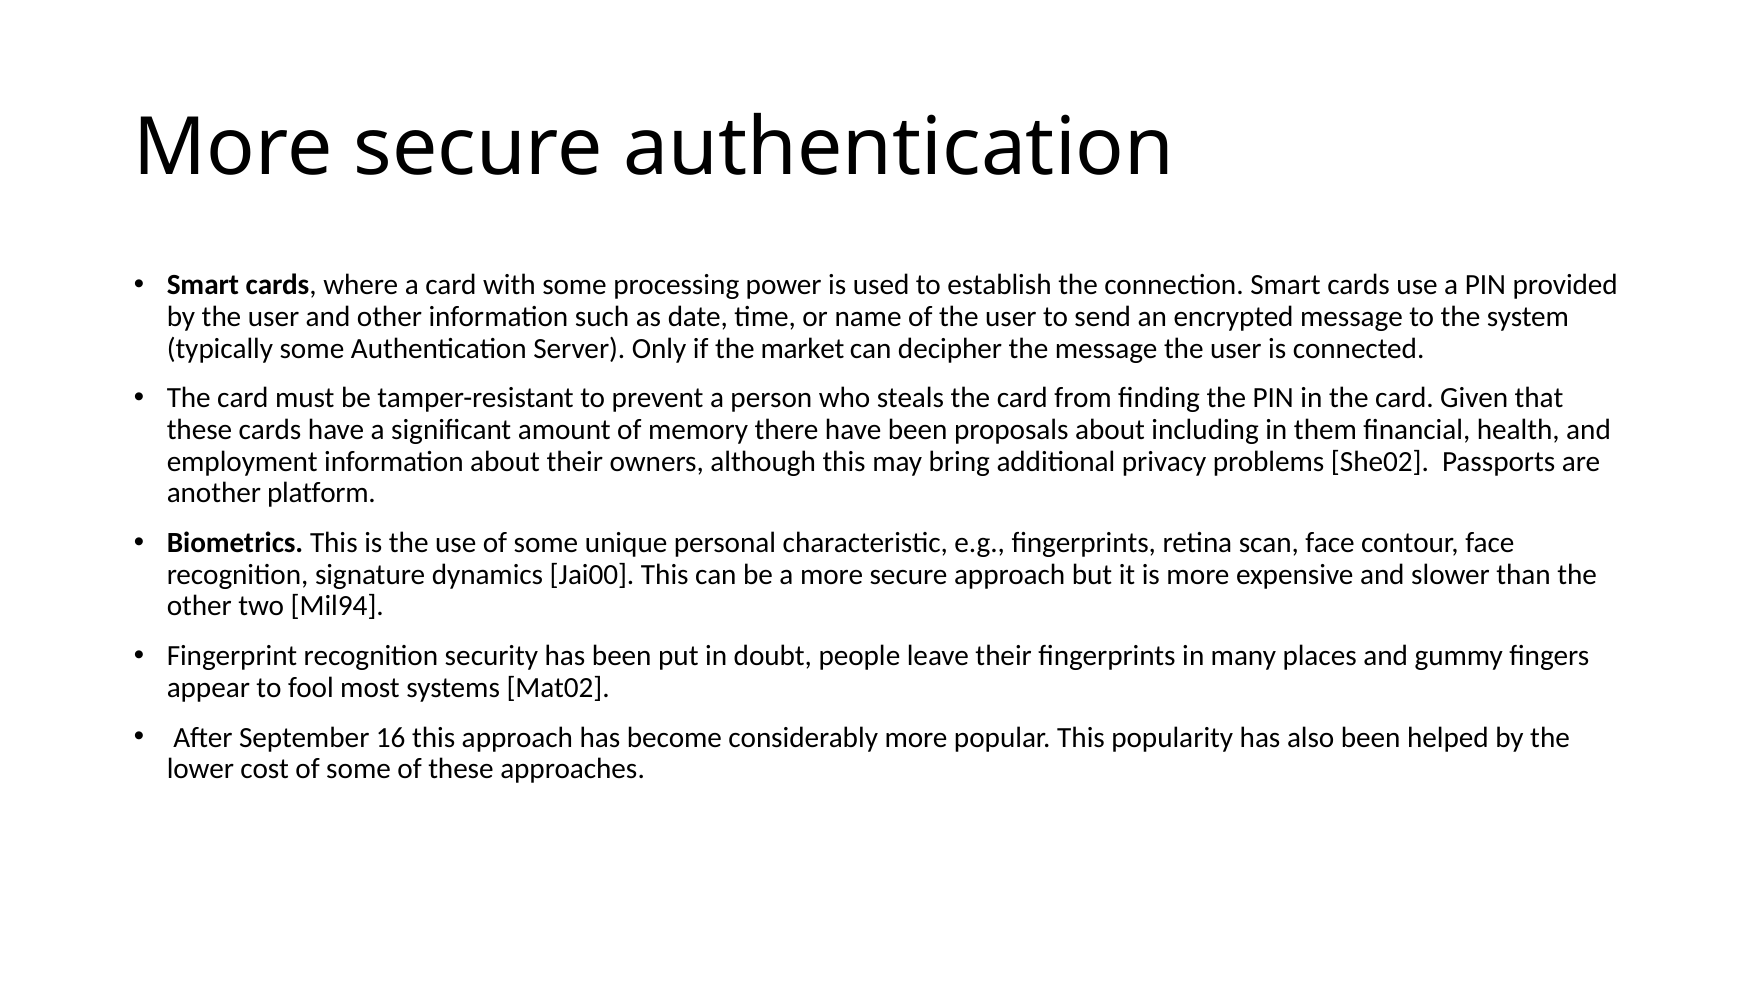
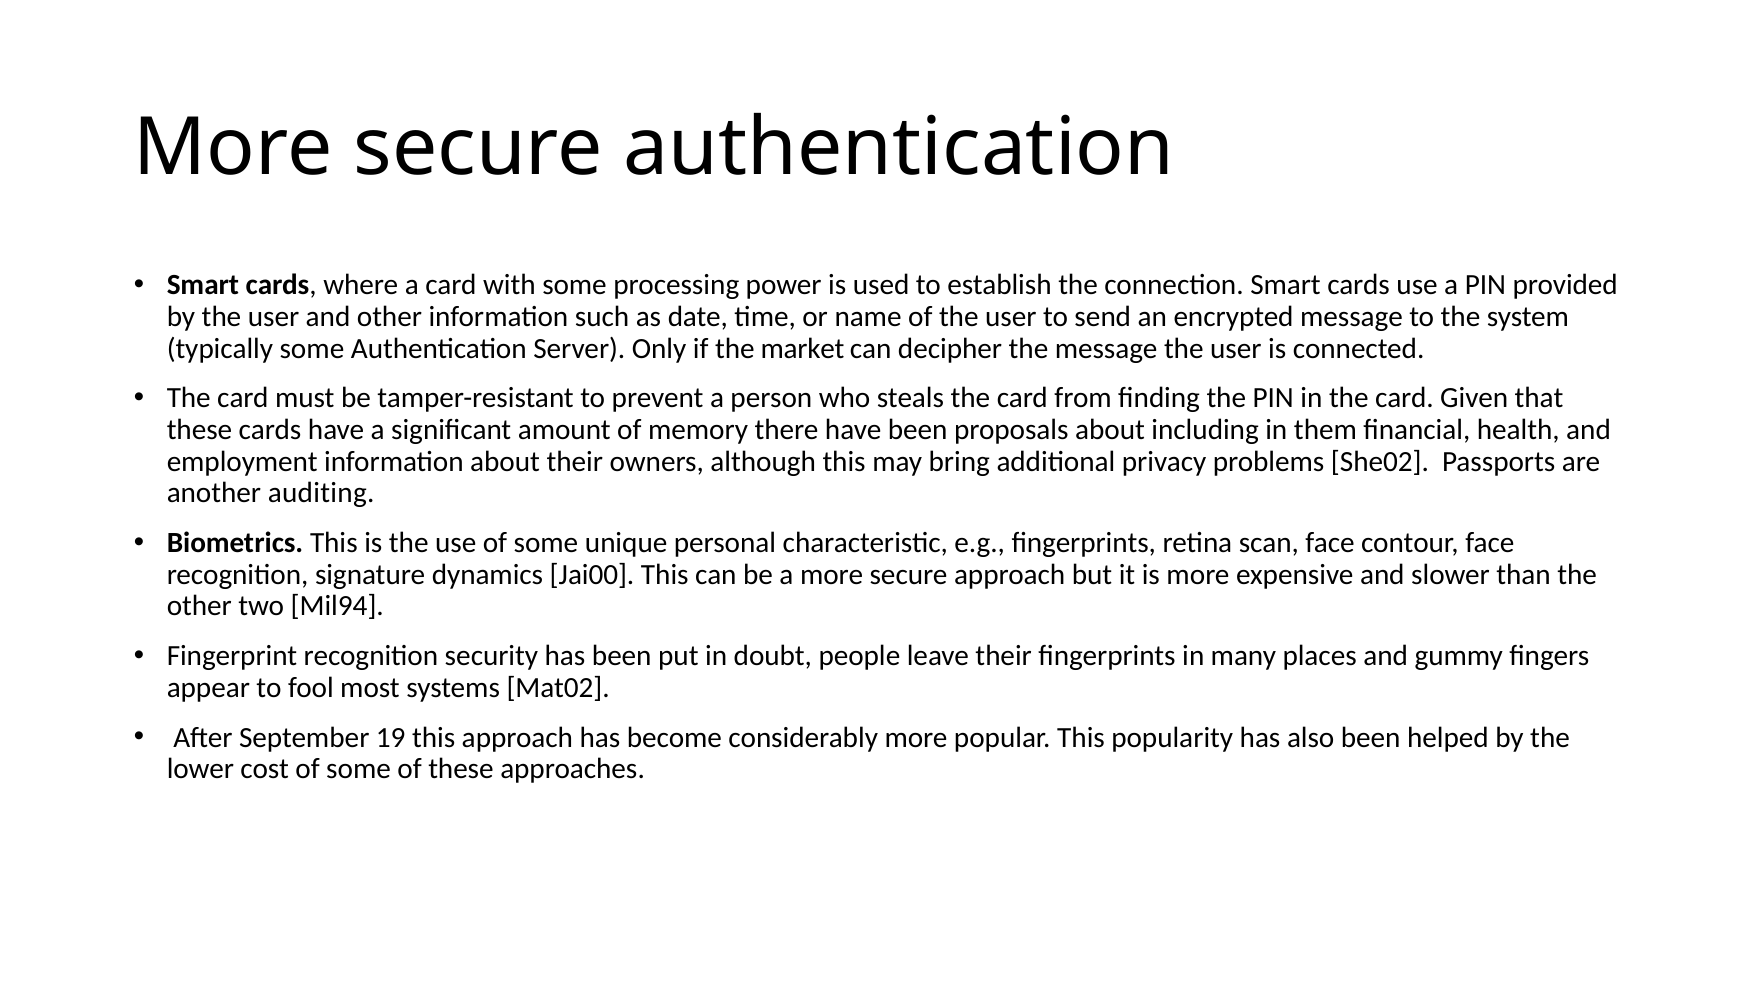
platform: platform -> auditing
16: 16 -> 19
